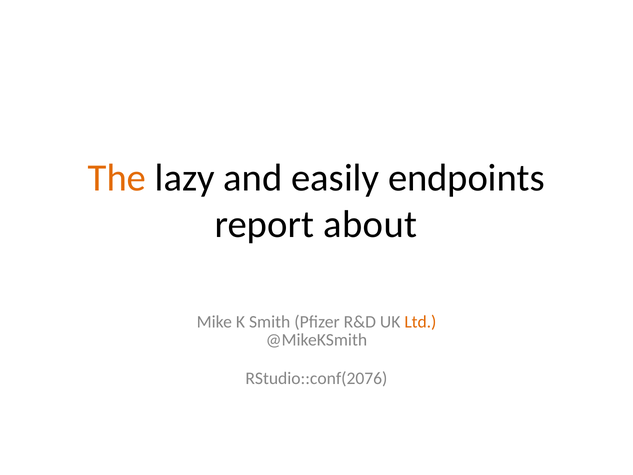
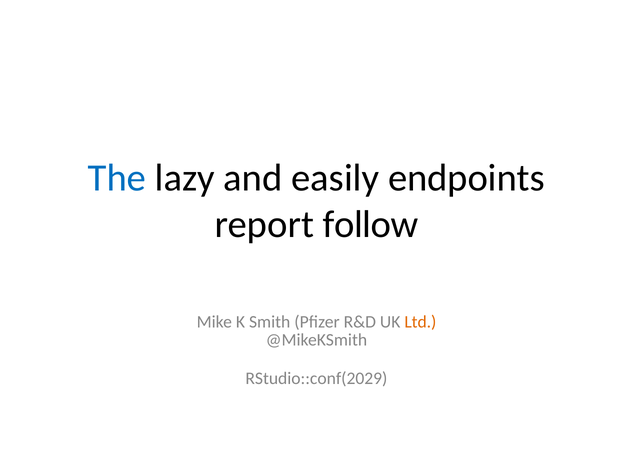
The colour: orange -> blue
about: about -> follow
RStudio::conf(2076: RStudio::conf(2076 -> RStudio::conf(2029
